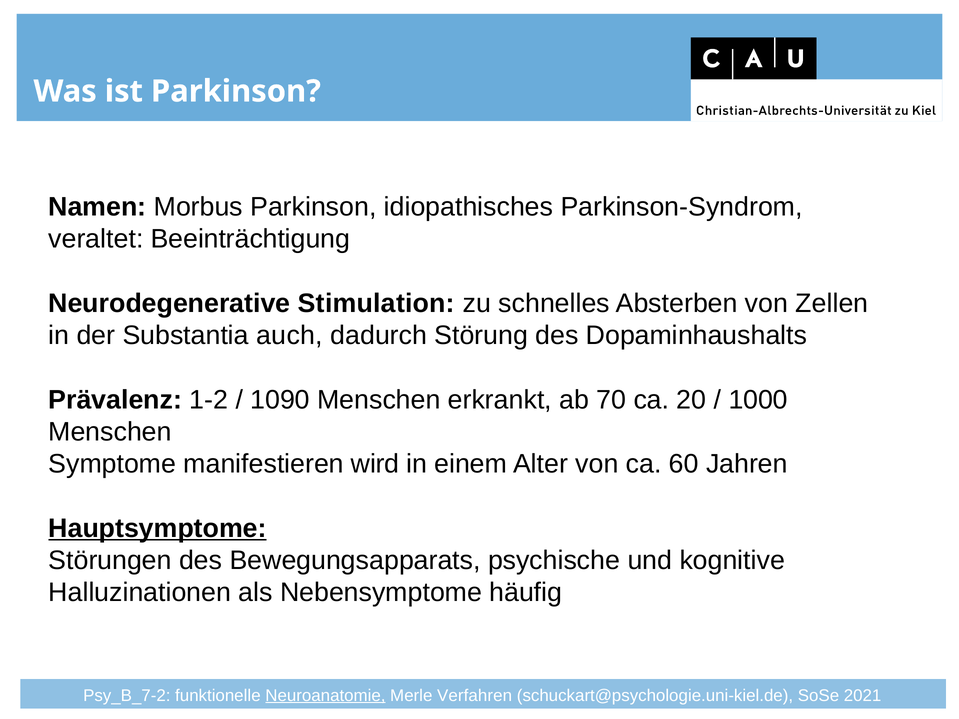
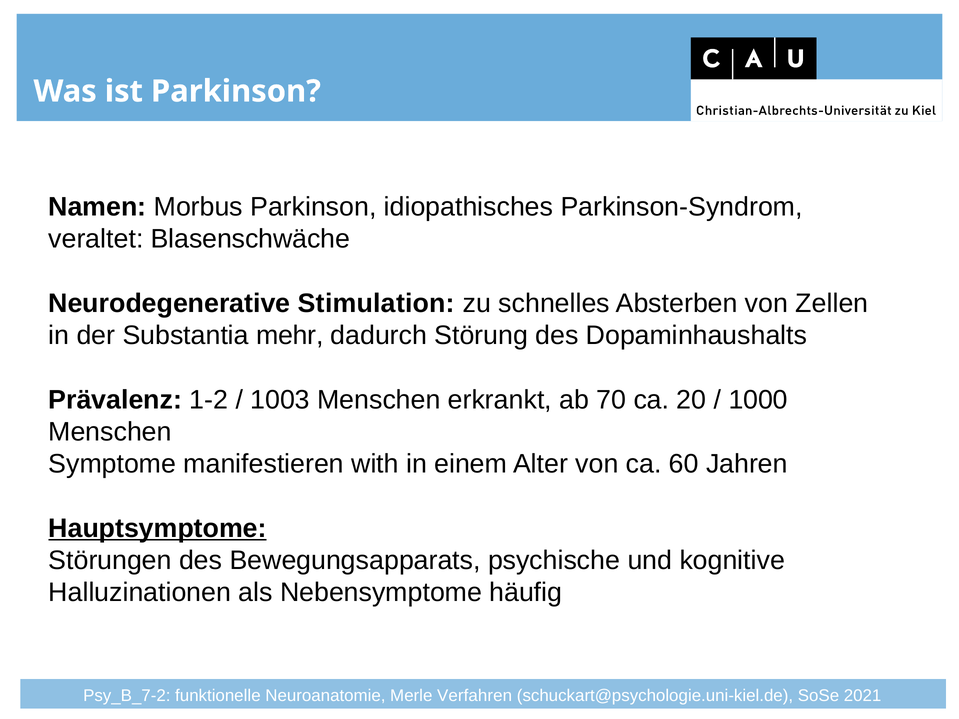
Beeinträchtigung: Beeinträchtigung -> Blasenschwäche
auch: auch -> mehr
1090: 1090 -> 1003
wird: wird -> with
Neuroanatomie underline: present -> none
